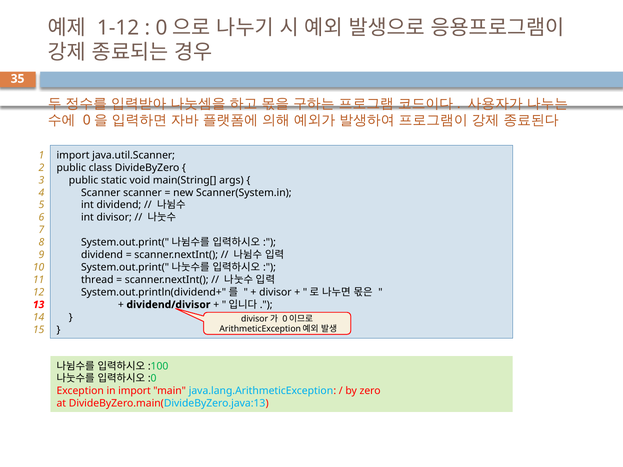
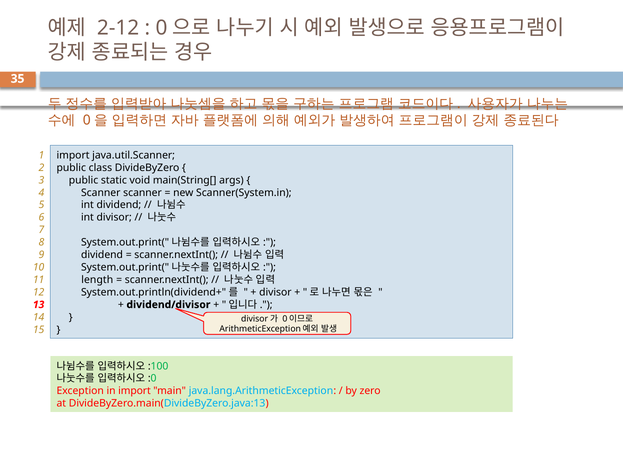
1-12: 1-12 -> 2-12
thread: thread -> length
